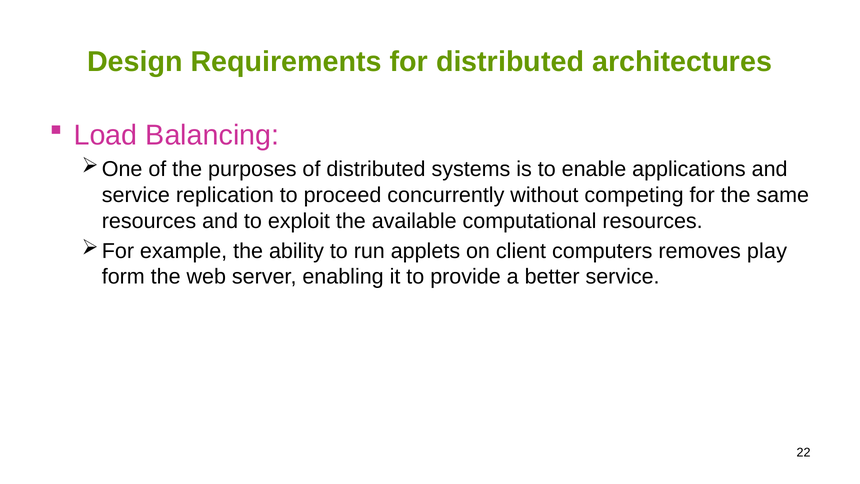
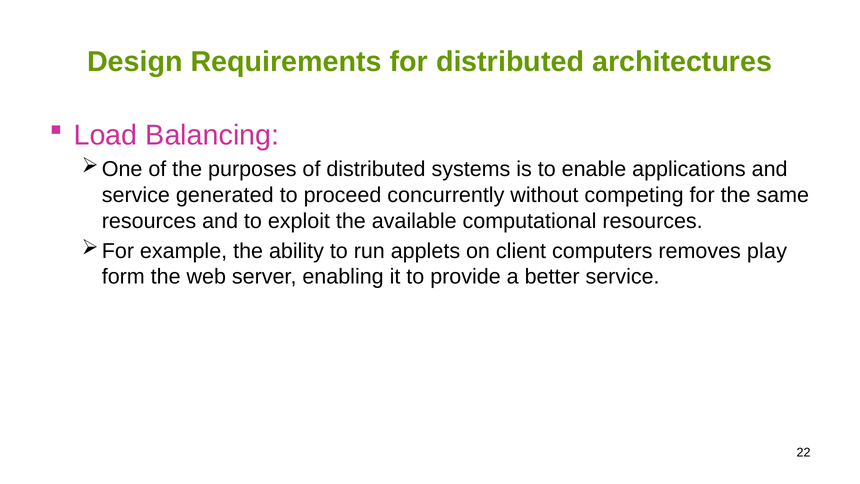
replication: replication -> generated
